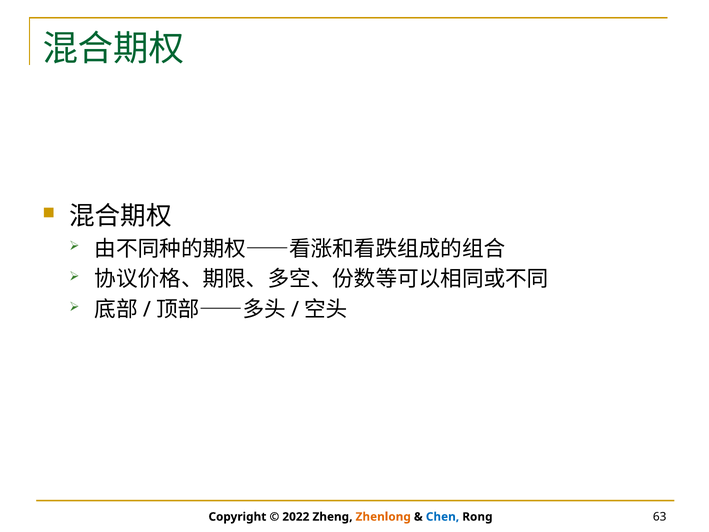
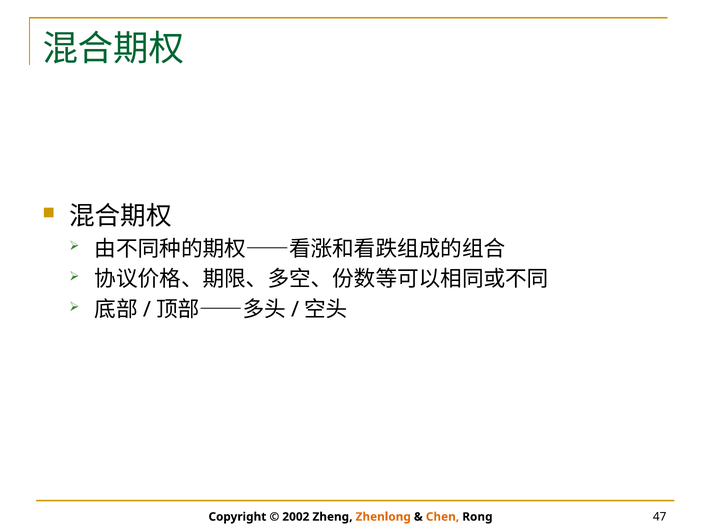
2022: 2022 -> 2002
Chen colour: blue -> orange
63: 63 -> 47
